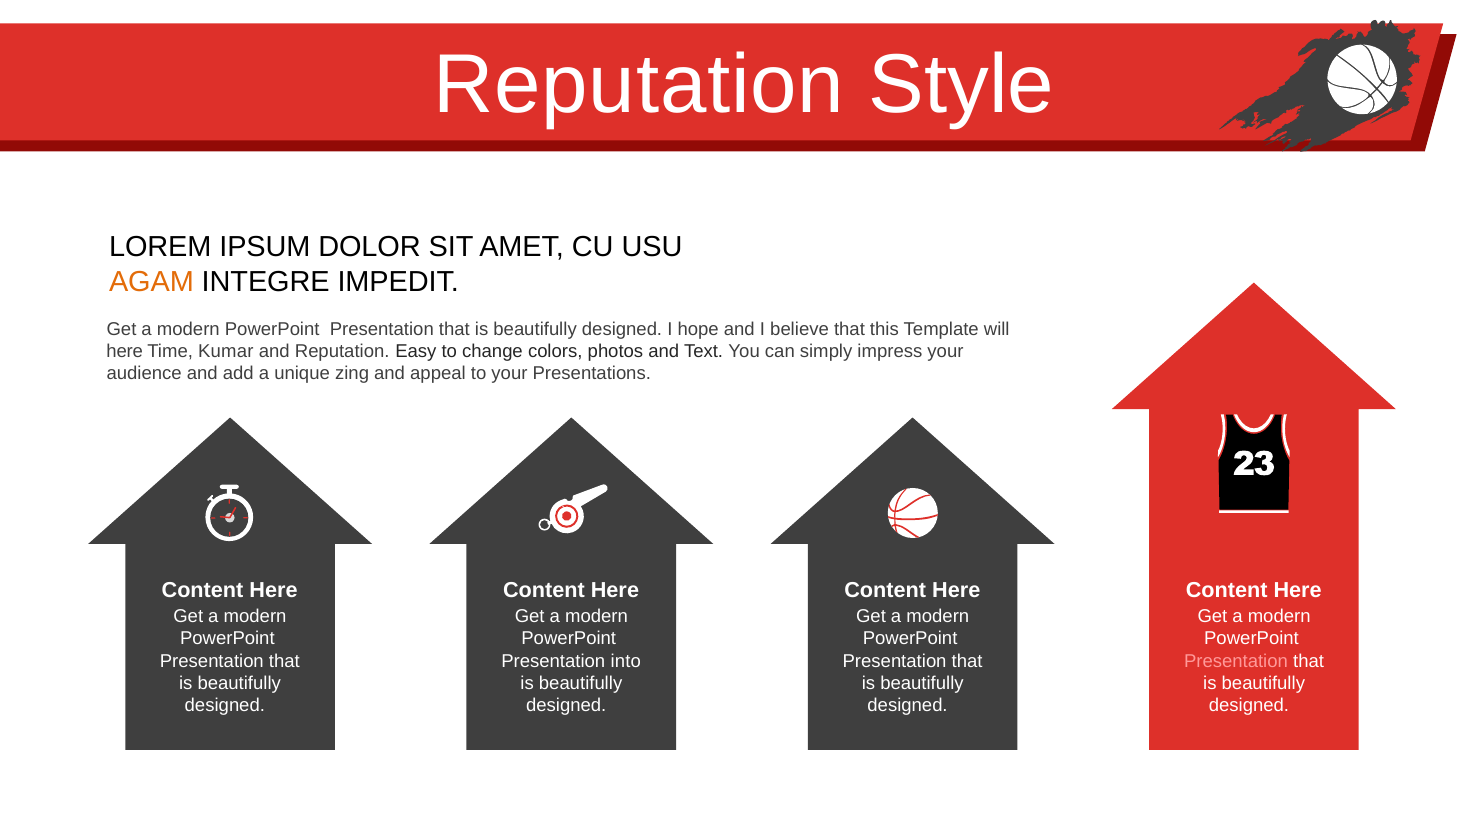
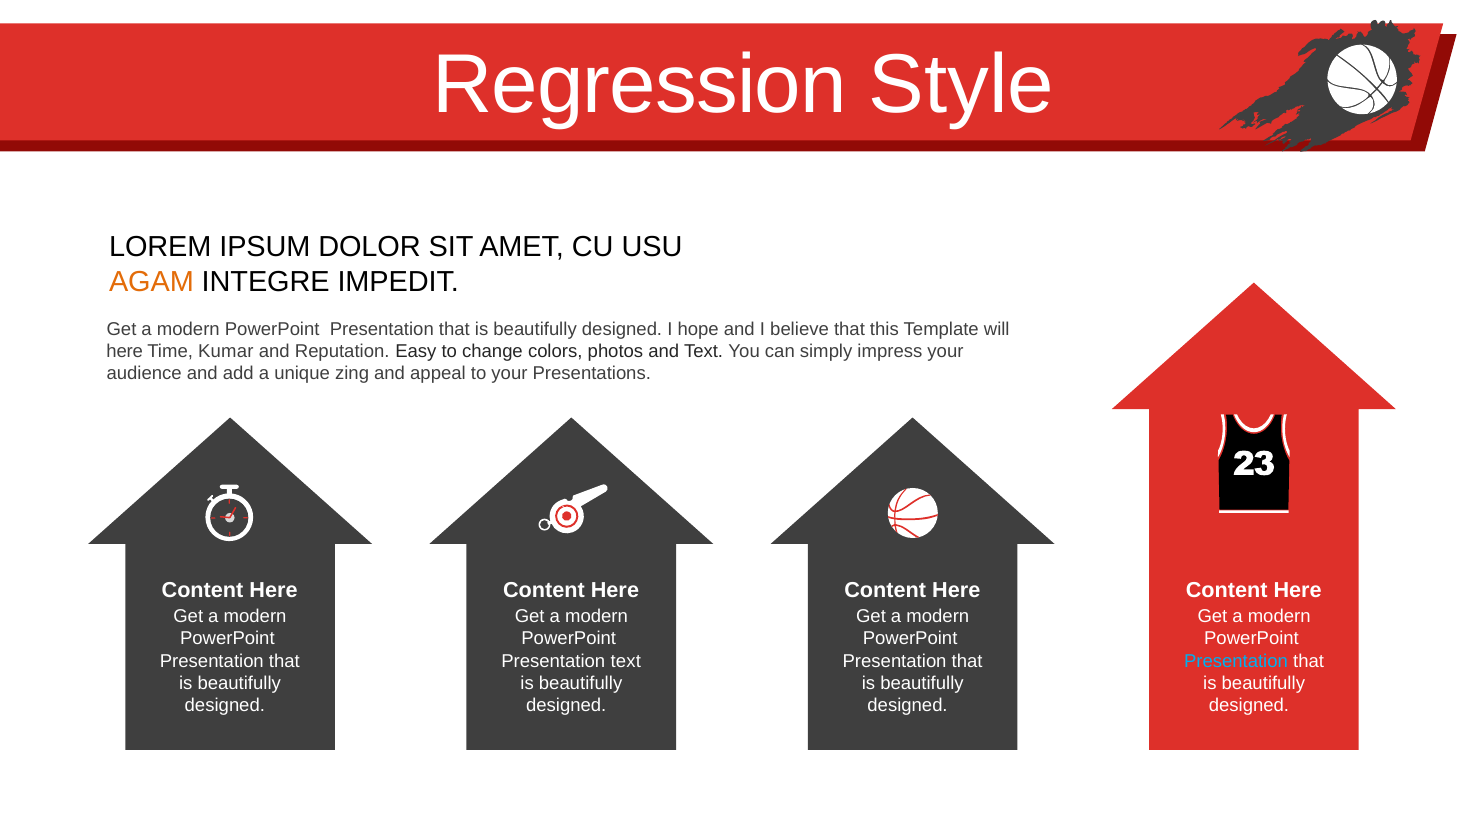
Reputation at (639, 85): Reputation -> Regression
Presentation into: into -> text
Presentation at (1236, 661) colour: pink -> light blue
